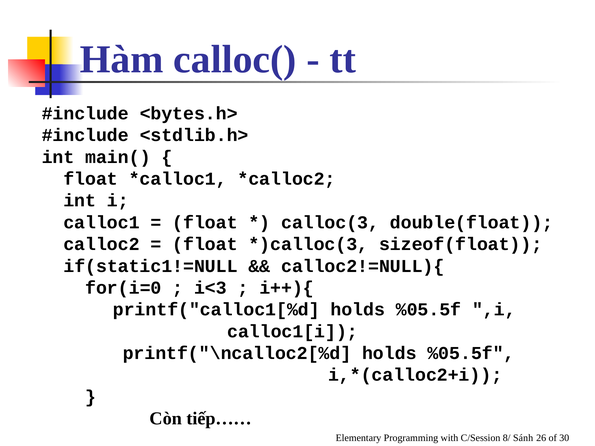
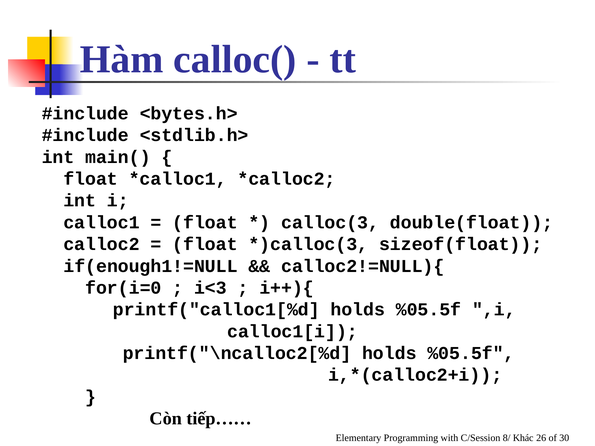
if(static1!=NULL: if(static1!=NULL -> if(enough1!=NULL
Sánh: Sánh -> Khác
